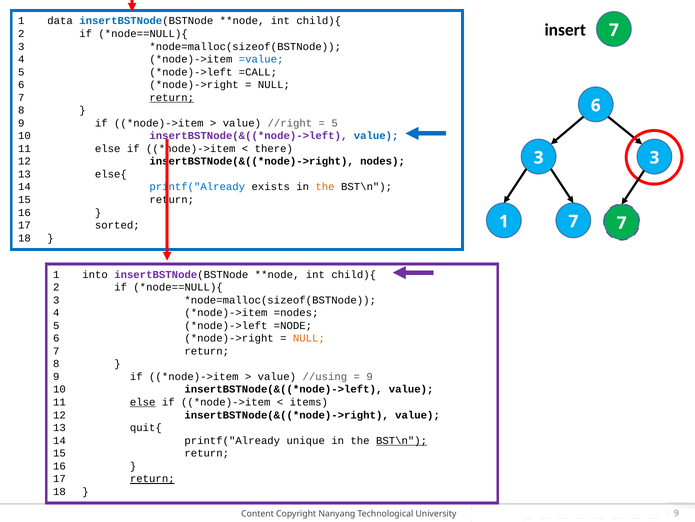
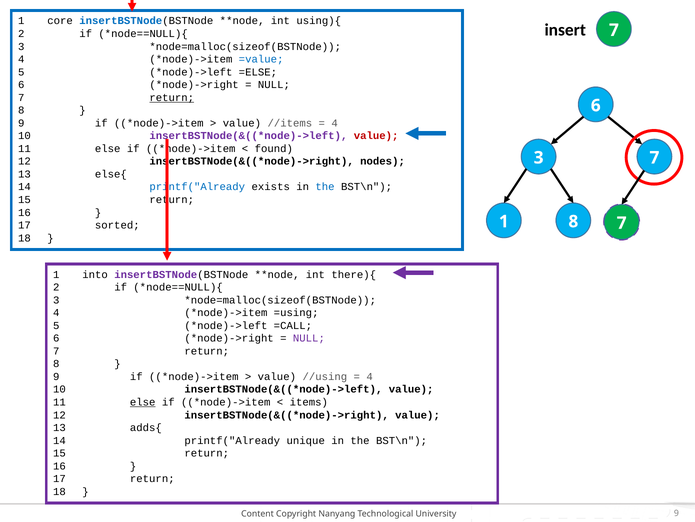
data: data -> core
child){ at (319, 21): child){ -> using){
=CALL: =CALL -> =ELSE
//right: //right -> //items
5 at (335, 123): 5 -> 4
value at (376, 136) colour: blue -> red
there: there -> found
3 3: 3 -> 7
the at (325, 187) colour: orange -> blue
1 7: 7 -> 8
child){ at (354, 274): child){ -> there){
=nodes: =nodes -> =using
=NODE: =NODE -> =CALL
NULL at (309, 338) colour: orange -> purple
9 at (370, 376): 9 -> 4
quit{: quit{ -> adds{
BST\n at (402, 440) underline: present -> none
return at (152, 478) underline: present -> none
